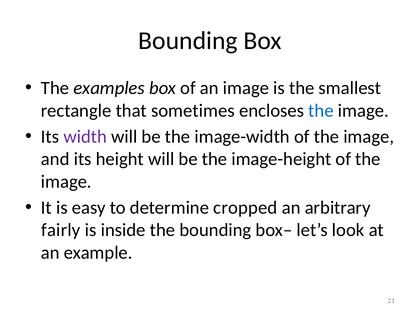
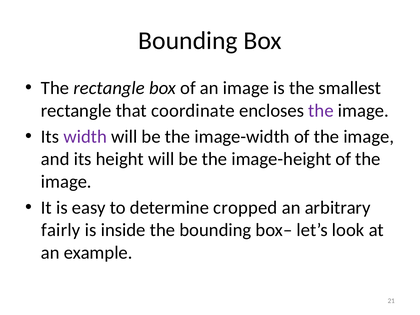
The examples: examples -> rectangle
sometimes: sometimes -> coordinate
the at (321, 111) colour: blue -> purple
